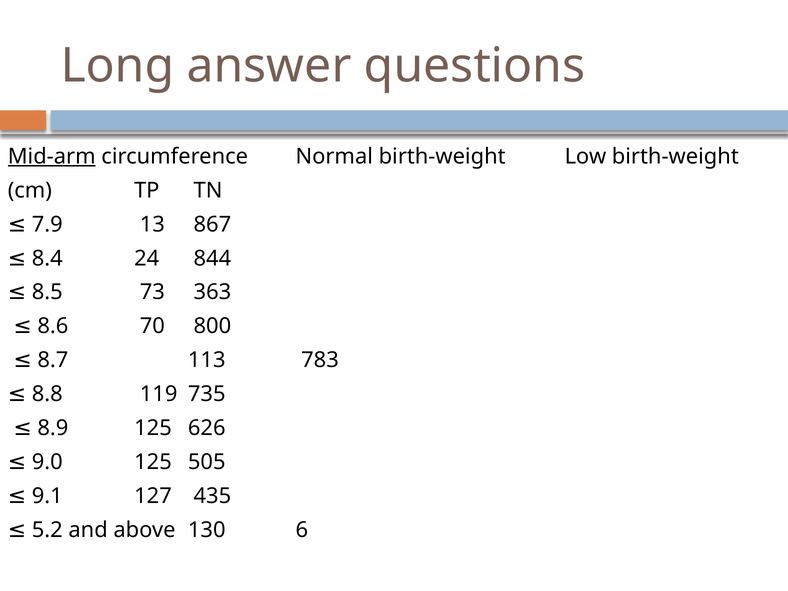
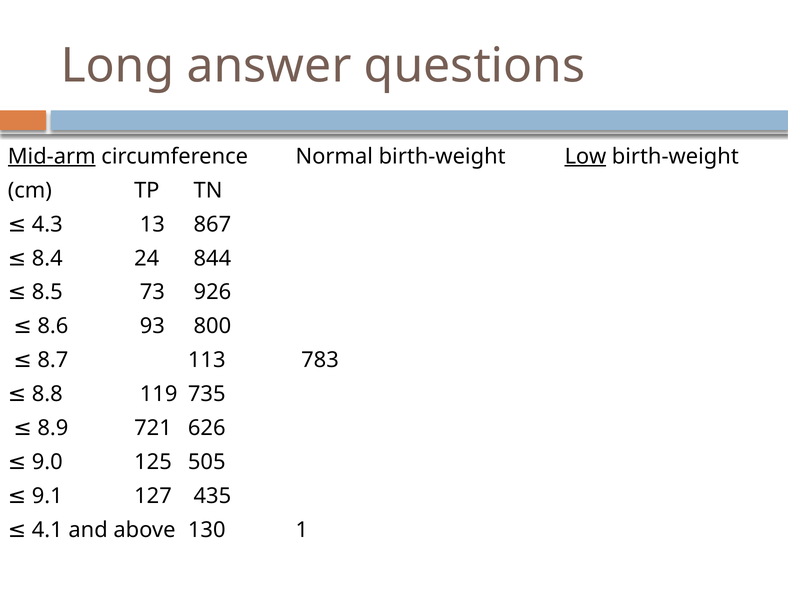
Low underline: none -> present
7.9: 7.9 -> 4.3
363: 363 -> 926
70: 70 -> 93
8.9 125: 125 -> 721
5.2: 5.2 -> 4.1
6: 6 -> 1
